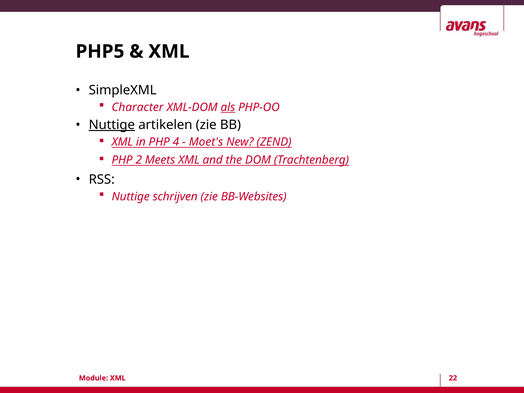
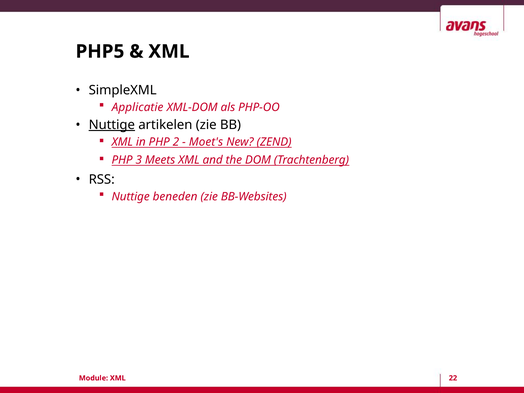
Character: Character -> Applicatie
als underline: present -> none
4: 4 -> 2
2: 2 -> 3
schrijven: schrijven -> beneden
